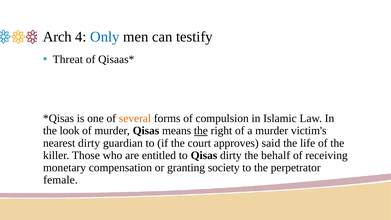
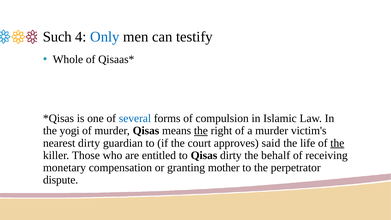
Arch: Arch -> Such
Threat: Threat -> Whole
several colour: orange -> blue
look: look -> yogi
the at (337, 143) underline: none -> present
society: society -> mother
female: female -> dispute
